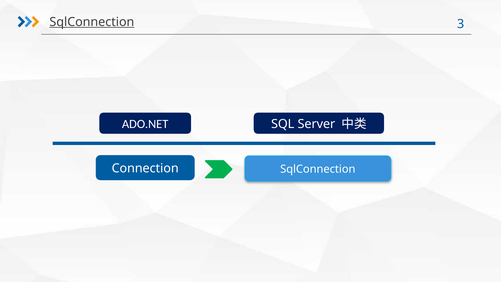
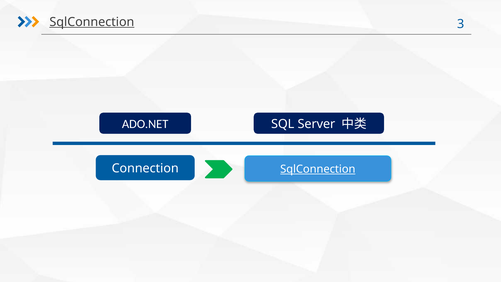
SqlConnection at (318, 169) underline: none -> present
